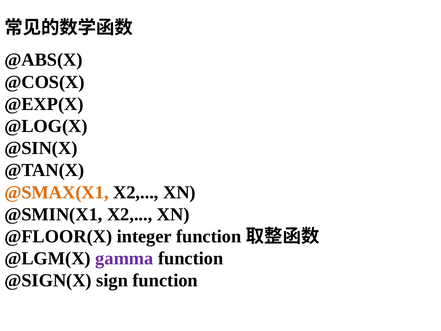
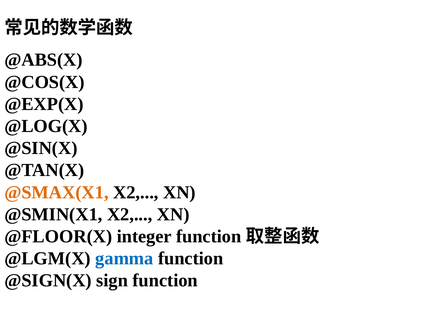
gamma colour: purple -> blue
